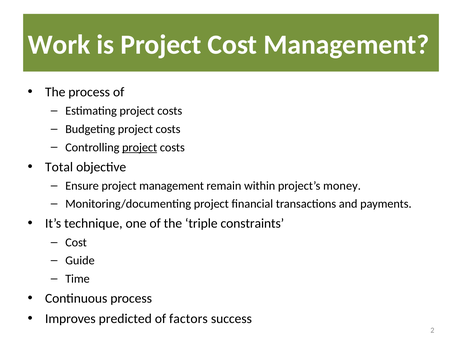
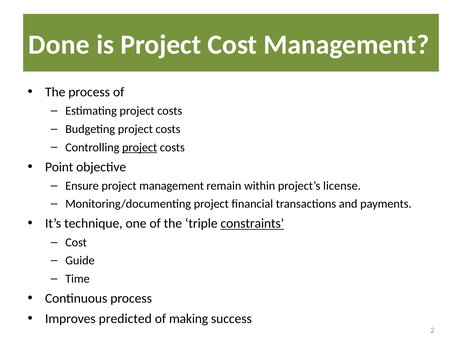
Work: Work -> Done
Total: Total -> Point
money: money -> license
constraints underline: none -> present
factors: factors -> making
